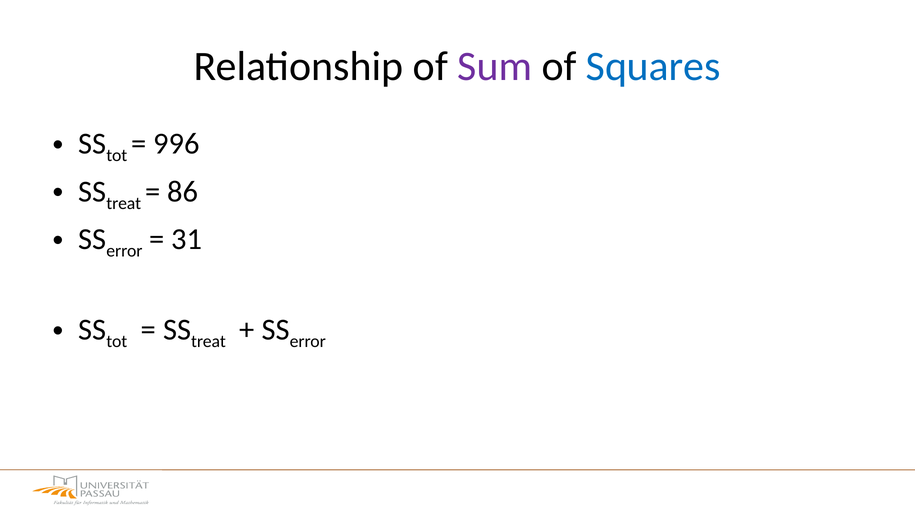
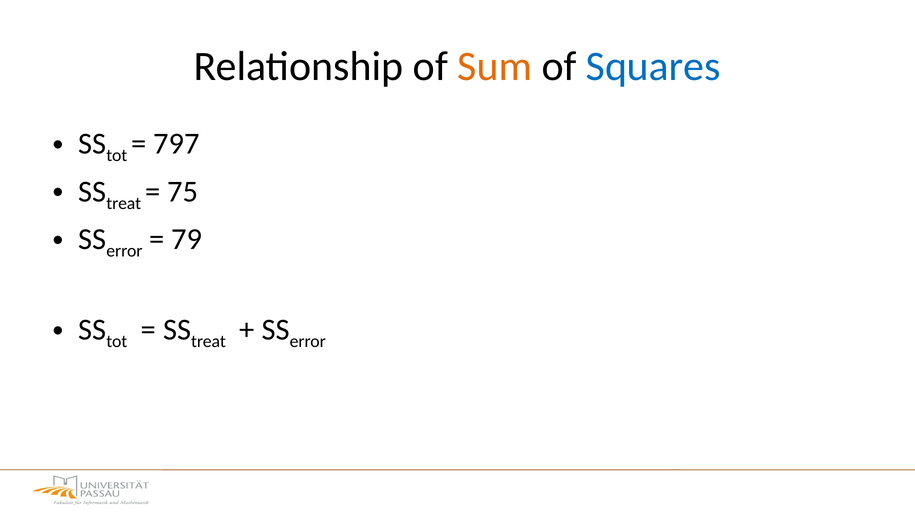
Sum colour: purple -> orange
996: 996 -> 797
86: 86 -> 75
31: 31 -> 79
